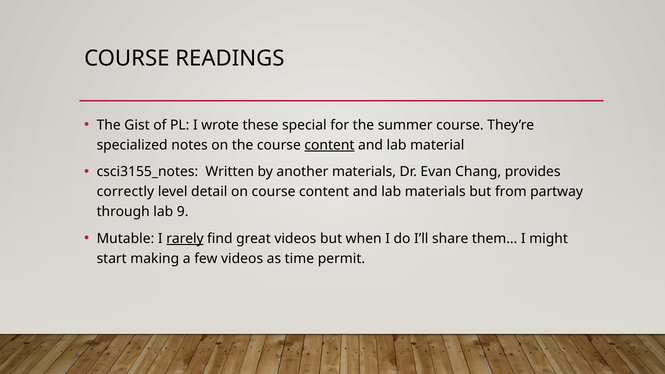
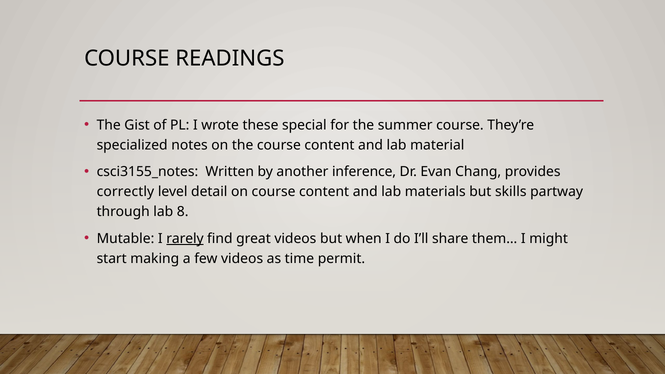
content at (329, 145) underline: present -> none
another materials: materials -> inference
from: from -> skills
9: 9 -> 8
